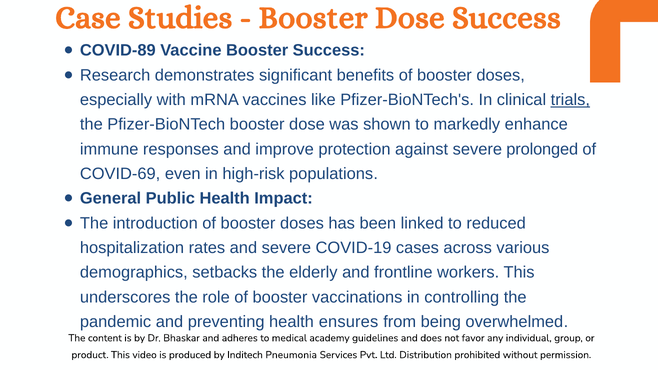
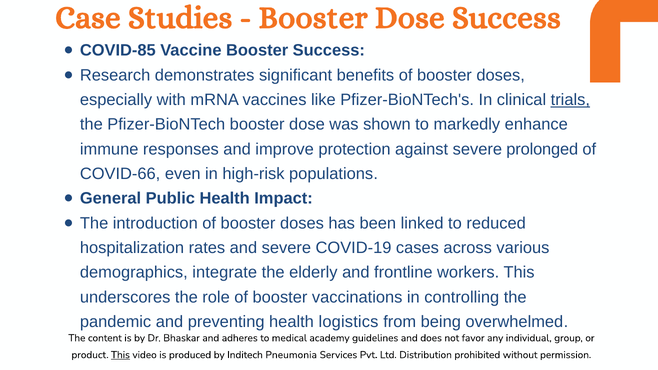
COVID-89: COVID-89 -> COVID-85
COVID-69: COVID-69 -> COVID-66
setbacks: setbacks -> integrate
ensures: ensures -> logistics
This at (120, 355) underline: none -> present
